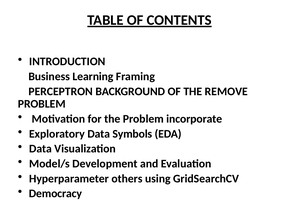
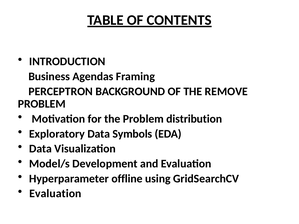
Learning: Learning -> Agendas
incorporate: incorporate -> distribution
others: others -> offline
Democracy at (55, 194): Democracy -> Evaluation
